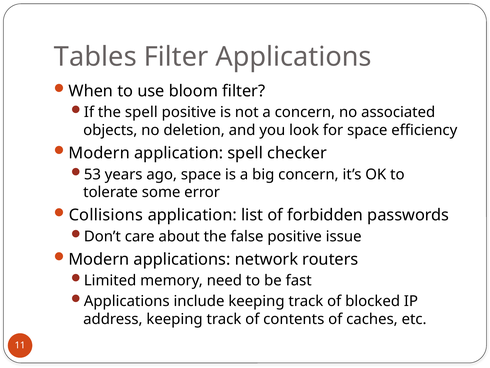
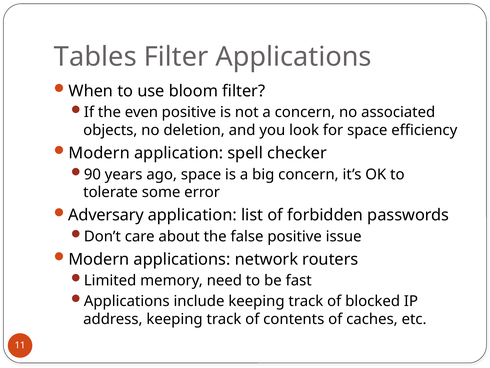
the spell: spell -> even
53: 53 -> 90
Collisions: Collisions -> Adversary
